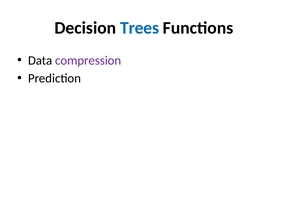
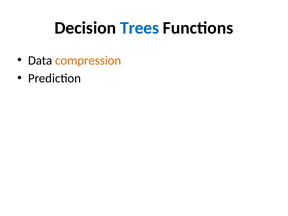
compression colour: purple -> orange
